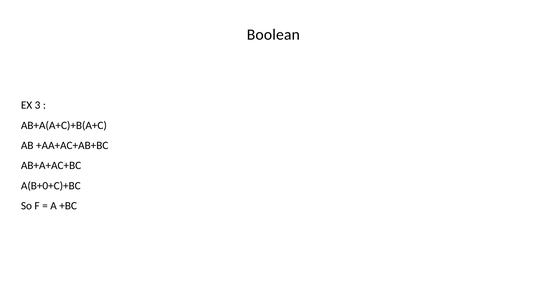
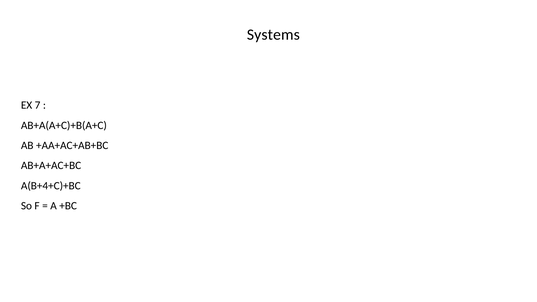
Boolean: Boolean -> Systems
3: 3 -> 7
A(B+0+C)+BC: A(B+0+C)+BC -> A(B+4+C)+BC
